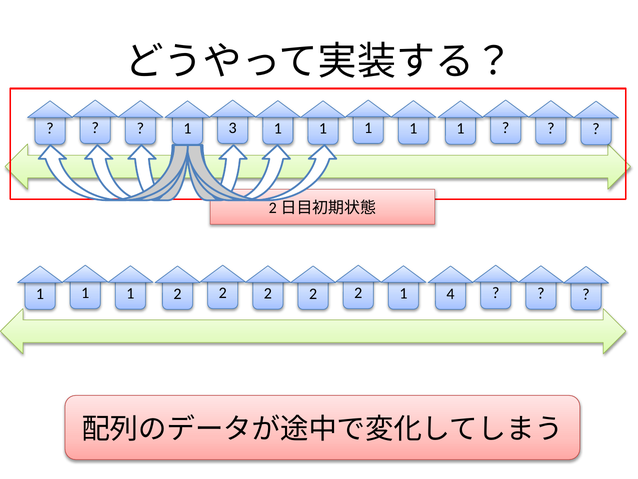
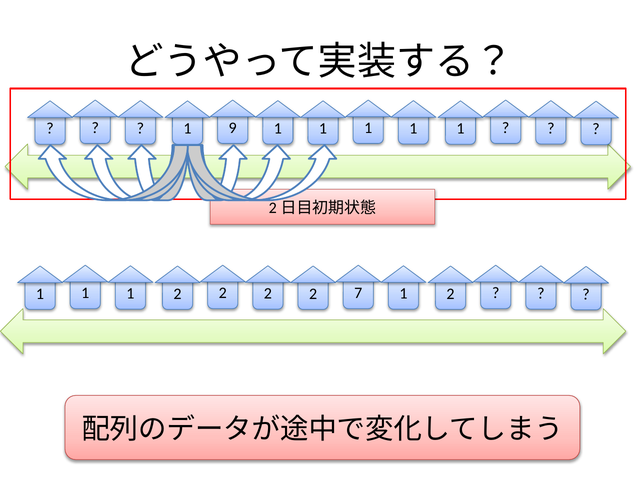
3: 3 -> 9
2 at (358, 293): 2 -> 7
4 at (450, 294): 4 -> 2
